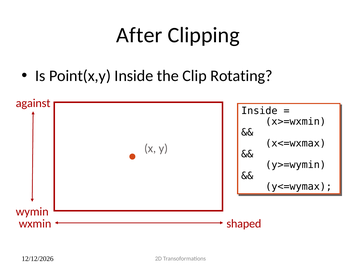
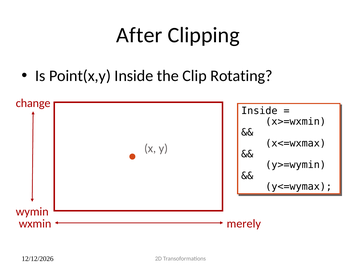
against: against -> change
shaped: shaped -> merely
